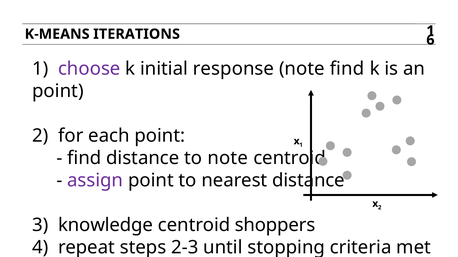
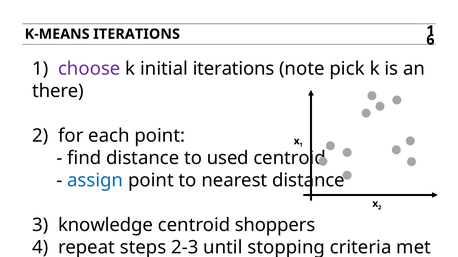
initial response: response -> iterations
note find: find -> pick
point at (58, 91): point -> there
to note: note -> used
assign colour: purple -> blue
